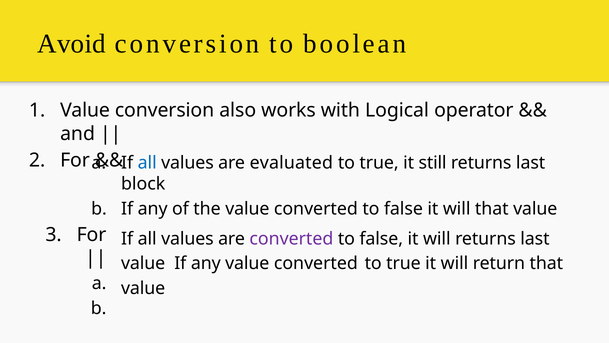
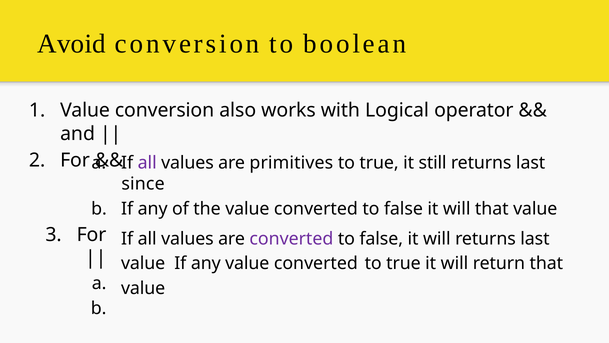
all at (147, 162) colour: blue -> purple
evaluated: evaluated -> primitives
block: block -> since
